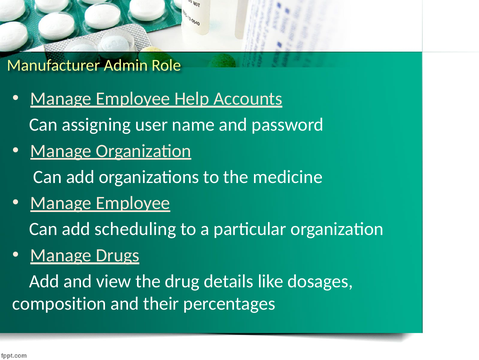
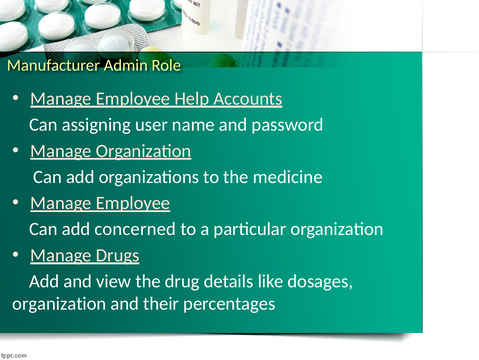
scheduling: scheduling -> concerned
composition at (59, 303): composition -> organization
